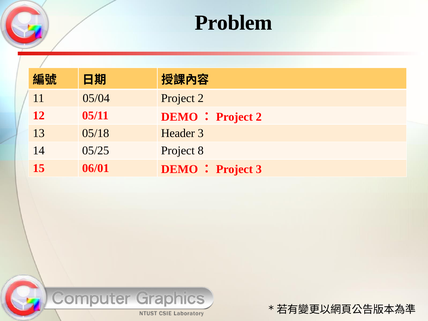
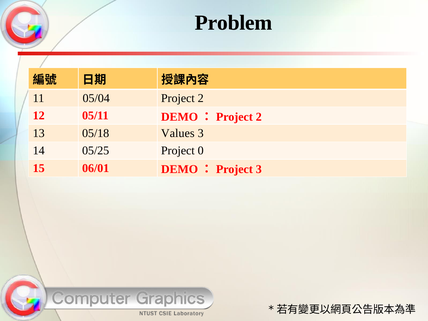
Header: Header -> Values
8: 8 -> 0
